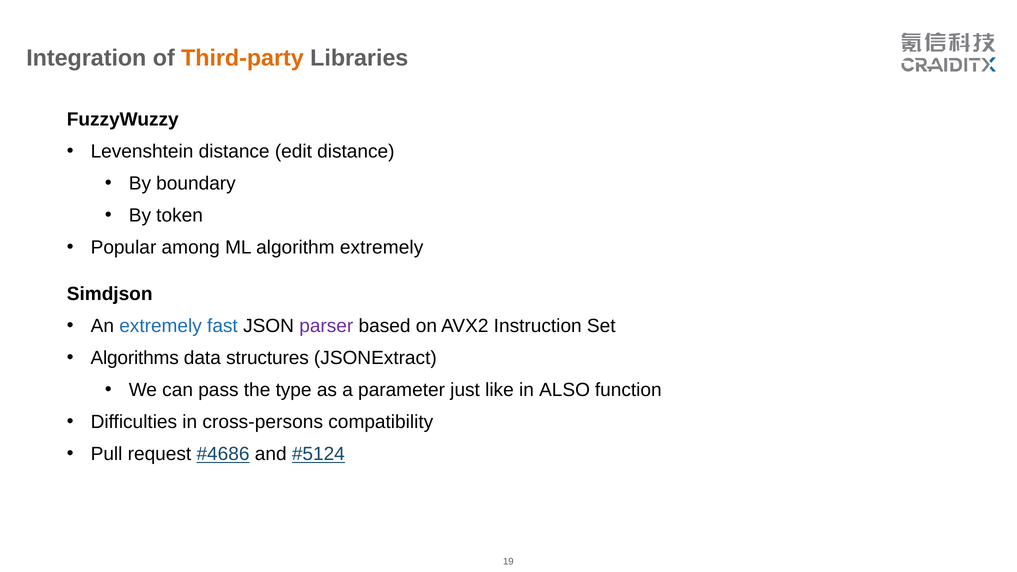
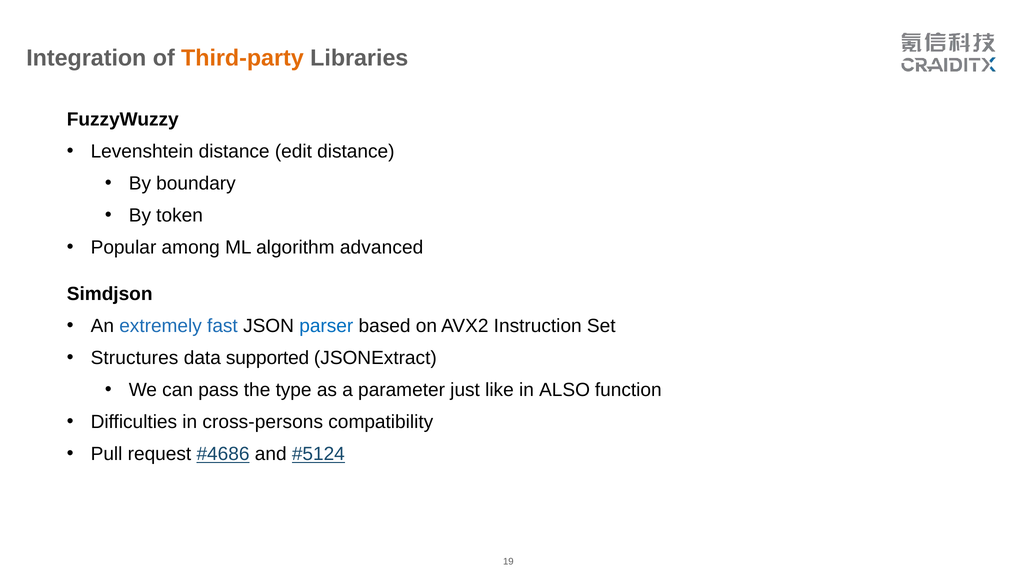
algorithm extremely: extremely -> advanced
parser colour: purple -> blue
Algorithms: Algorithms -> Structures
structures: structures -> supported
